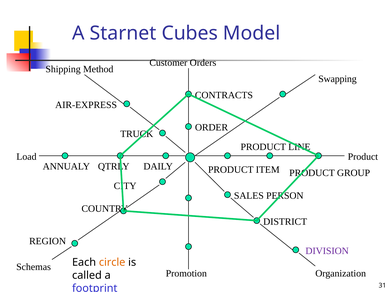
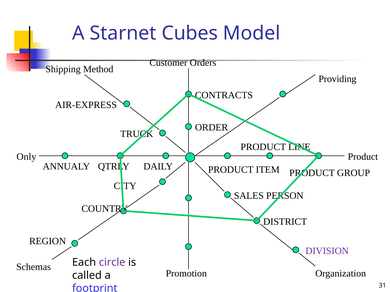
Swapping: Swapping -> Providing
Load: Load -> Only
circle colour: orange -> purple
